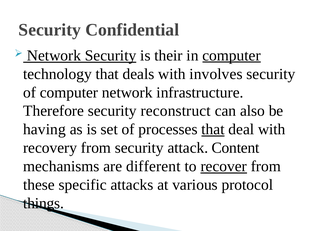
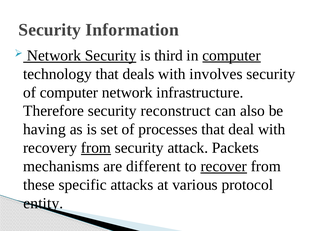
Confidential: Confidential -> Information
their: their -> third
that at (213, 130) underline: present -> none
from at (96, 148) underline: none -> present
Content: Content -> Packets
things: things -> entity
